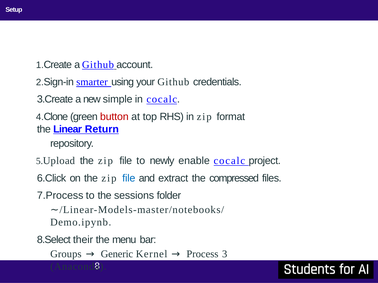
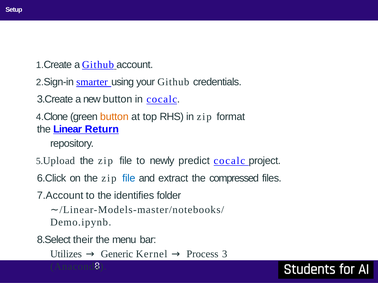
new simple: simple -> button
button at (114, 117) colour: red -> orange
enable: enable -> predict
7.Process: 7.Process -> 7.Account
sessions: sessions -> identifies
Groups: Groups -> Utilizes
